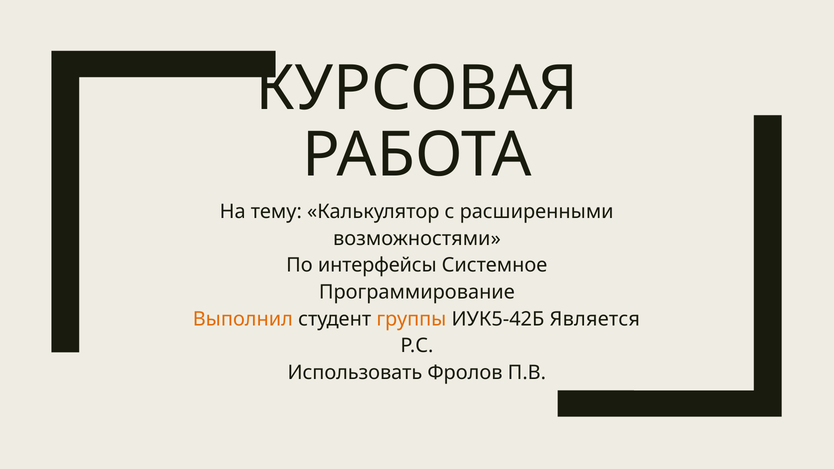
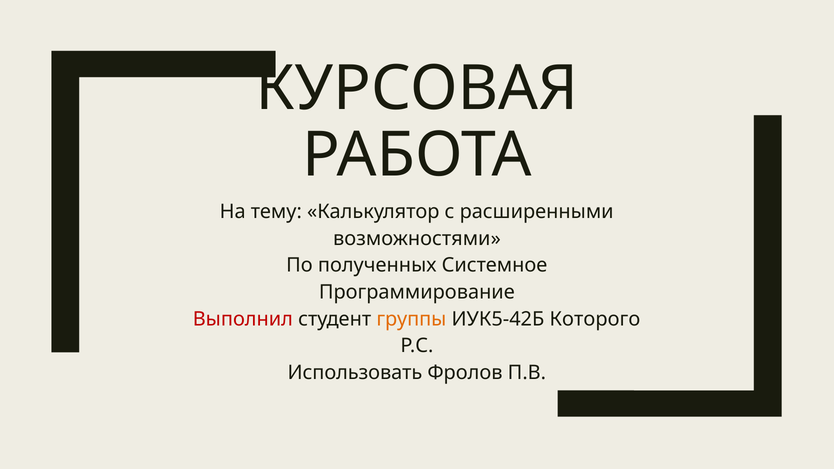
интерфейсы: интерфейсы -> полученных
Выполнил colour: orange -> red
Является: Является -> Которого
